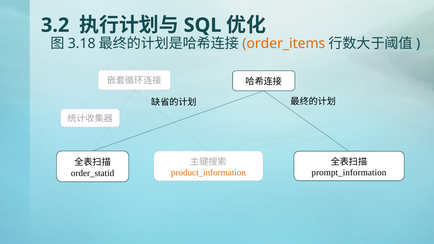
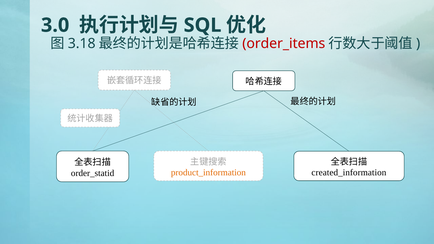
3.2: 3.2 -> 3.0
order_items colour: orange -> red
prompt_information: prompt_information -> created_information
